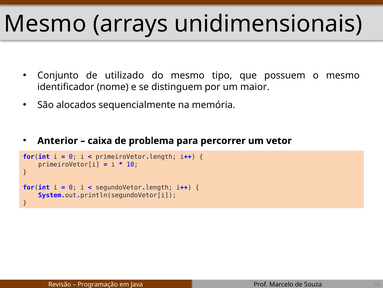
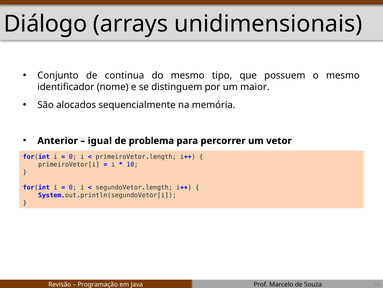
Mesmo at (45, 24): Mesmo -> Diálogo
utilizado: utilizado -> continua
caixa: caixa -> igual
